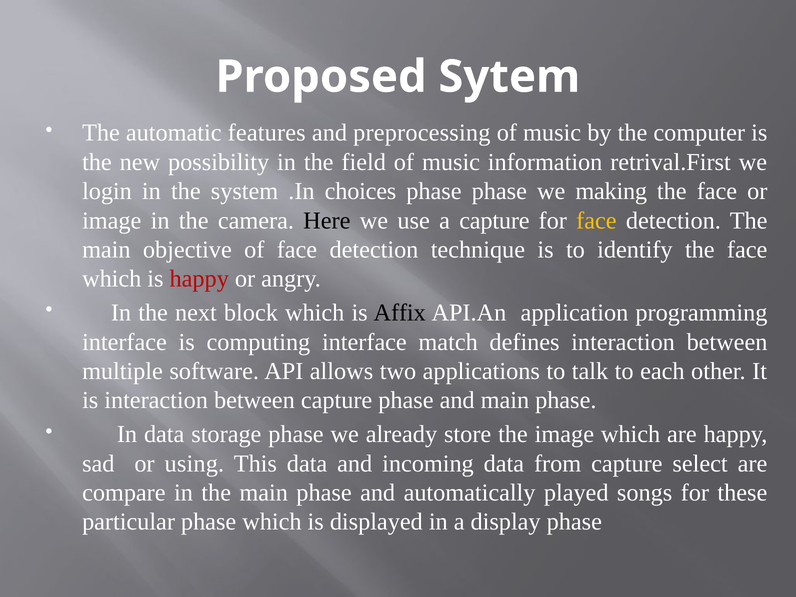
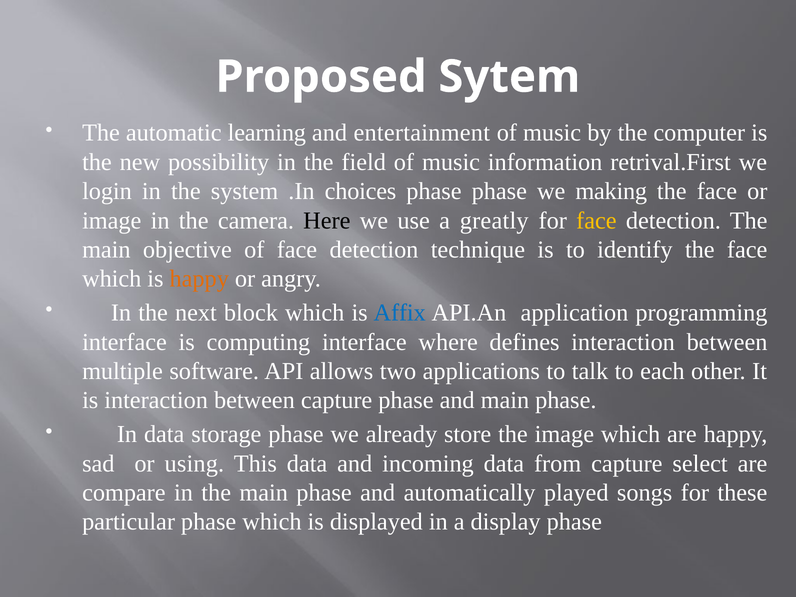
features: features -> learning
preprocessing: preprocessing -> entertainment
a capture: capture -> greatly
happy at (199, 279) colour: red -> orange
Affix colour: black -> blue
match: match -> where
